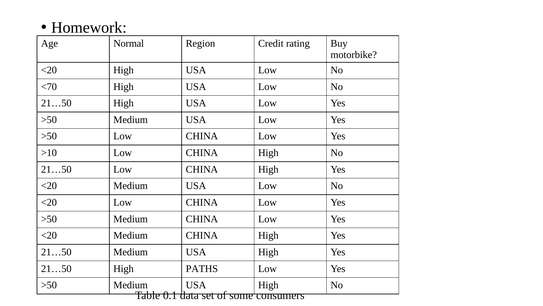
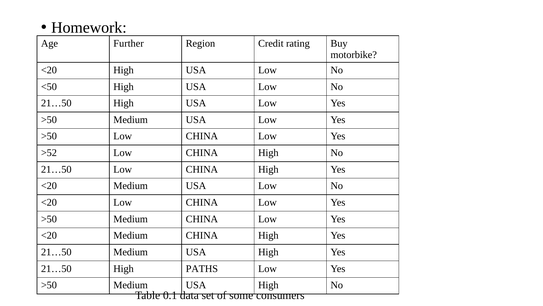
Normal: Normal -> Further
<70: <70 -> <50
>10: >10 -> >52
